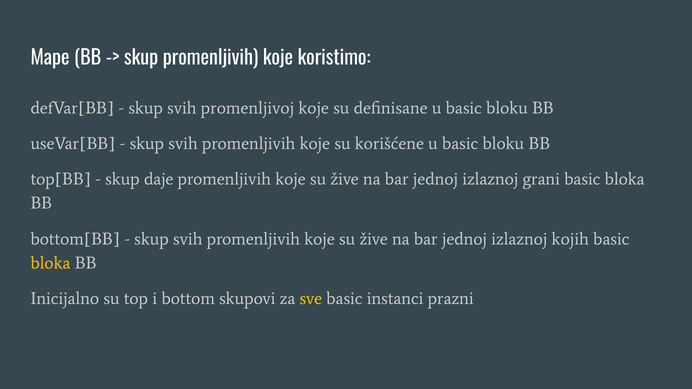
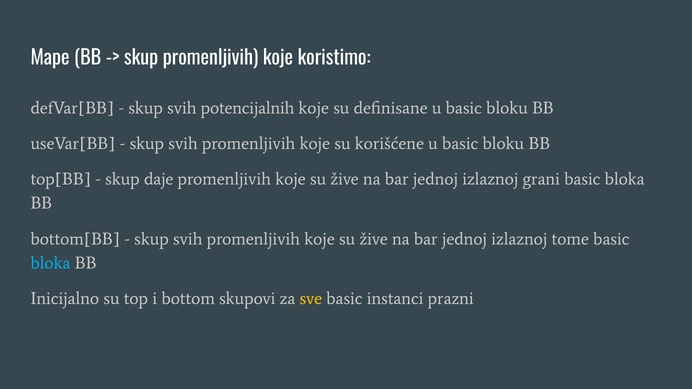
promenljivoj: promenljivoj -> potencijalnih
kojih: kojih -> tome
bloka at (50, 263) colour: yellow -> light blue
